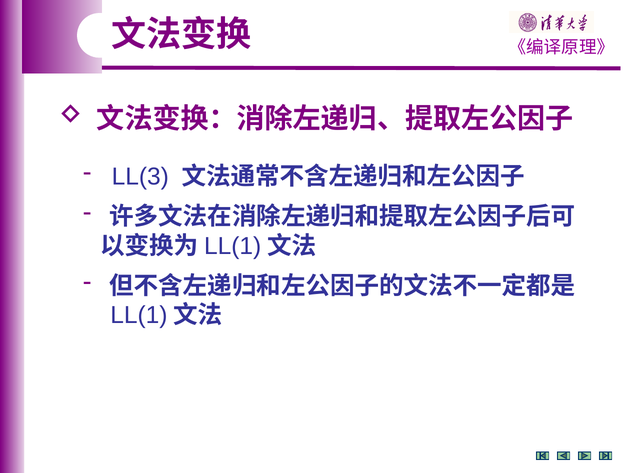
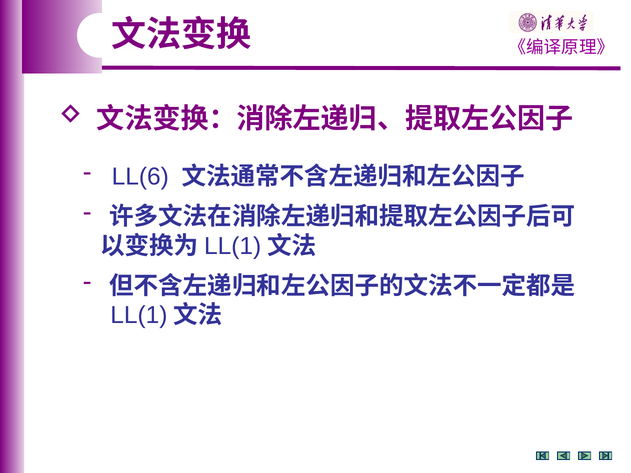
LL(3: LL(3 -> LL(6
